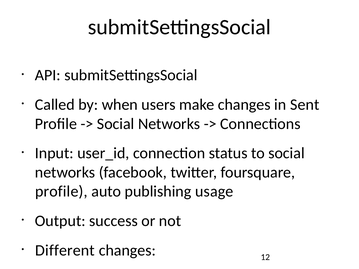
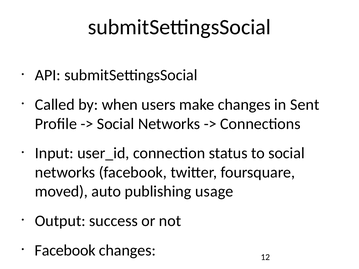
profile at (61, 192): profile -> moved
Different at (65, 250): Different -> Facebook
